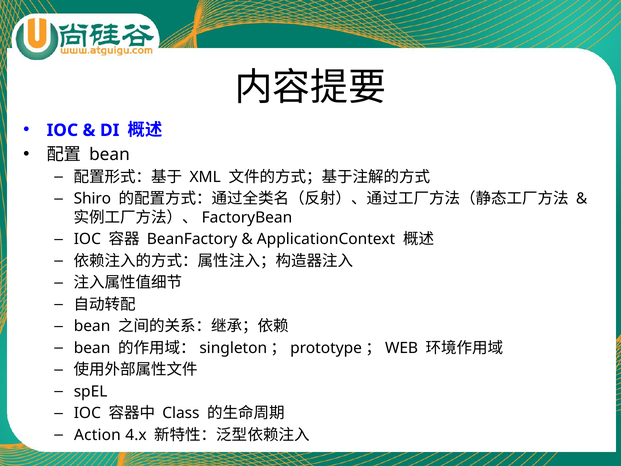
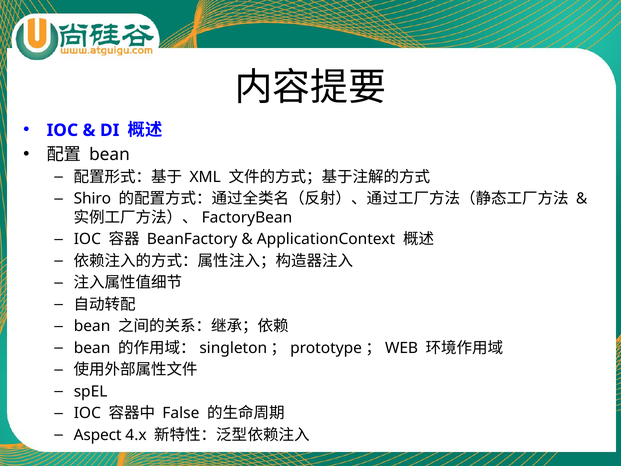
Class: Class -> False
Action: Action -> Aspect
